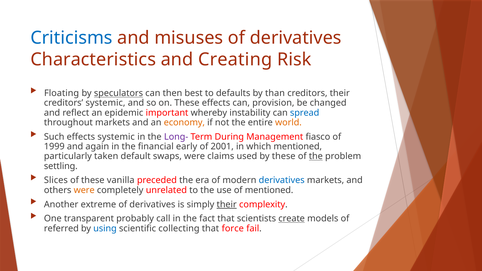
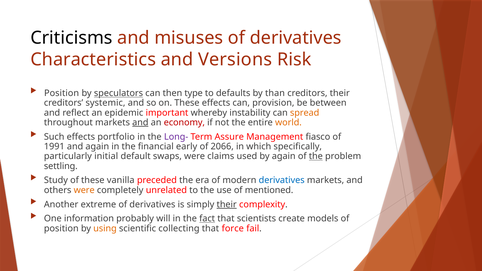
Criticisms colour: blue -> black
Creating: Creating -> Versions
Floating at (62, 93): Floating -> Position
best: best -> type
changed: changed -> between
spread colour: blue -> orange
and at (140, 123) underline: none -> present
economy colour: orange -> red
effects systemic: systemic -> portfolio
During: During -> Assure
1999: 1999 -> 1991
2001: 2001 -> 2066
which mentioned: mentioned -> specifically
taken: taken -> initial
by these: these -> again
Slices: Slices -> Study
transparent: transparent -> information
call: call -> will
fact underline: none -> present
create underline: present -> none
referred at (61, 228): referred -> position
using colour: blue -> orange
